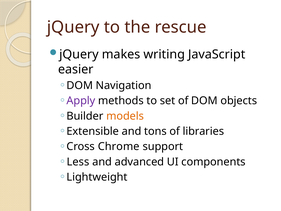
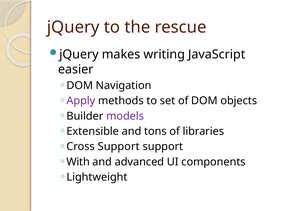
models colour: orange -> purple
Cross Chrome: Chrome -> Support
Less: Less -> With
